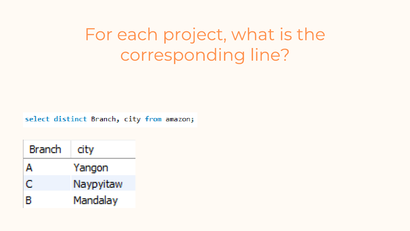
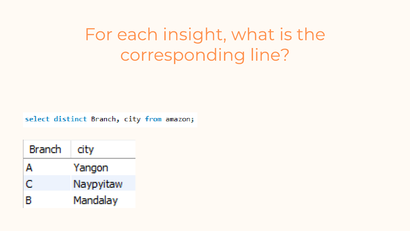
project: project -> insight
